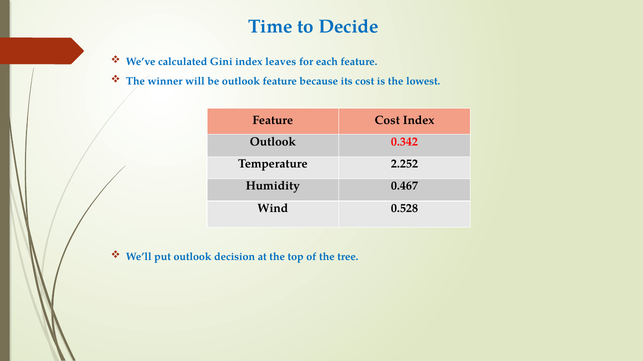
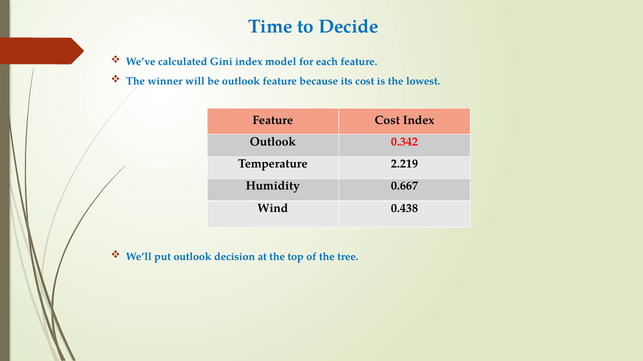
leaves: leaves -> model
2.252: 2.252 -> 2.219
0.467: 0.467 -> 0.667
0.528: 0.528 -> 0.438
